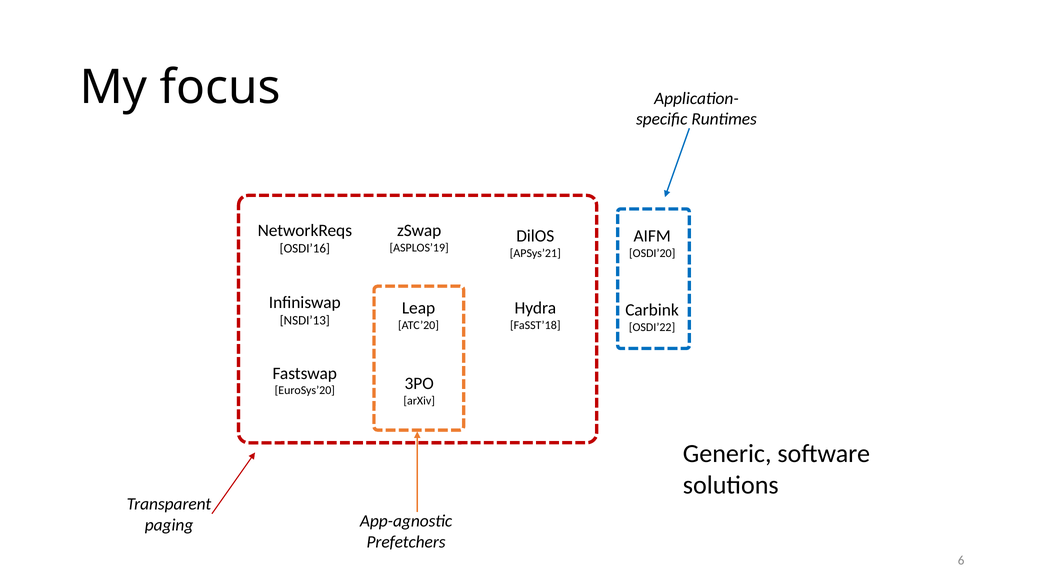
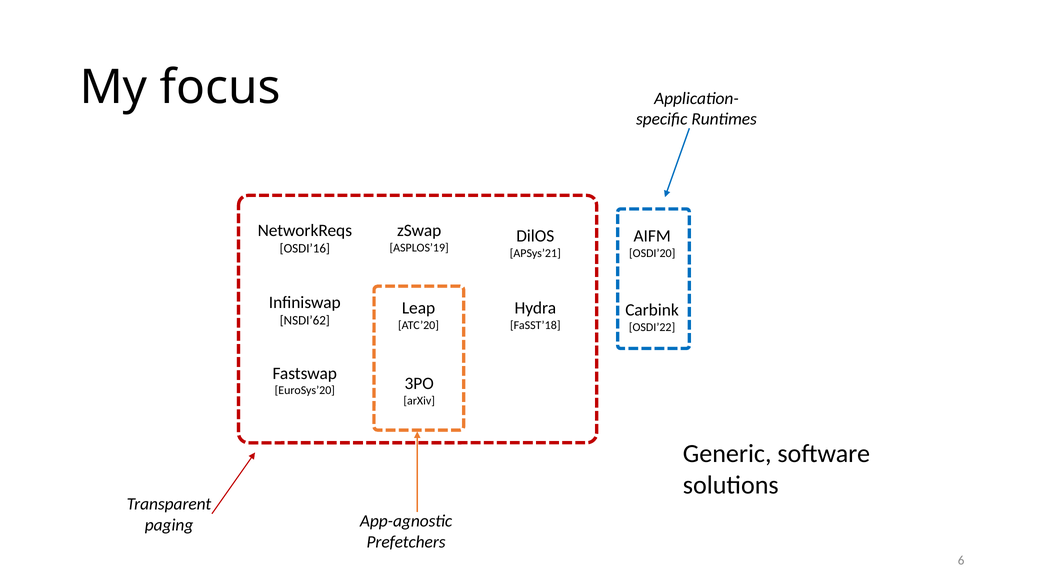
NSDI’13: NSDI’13 -> NSDI’62
